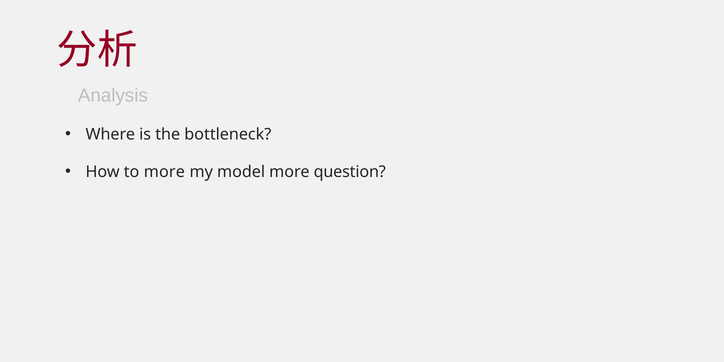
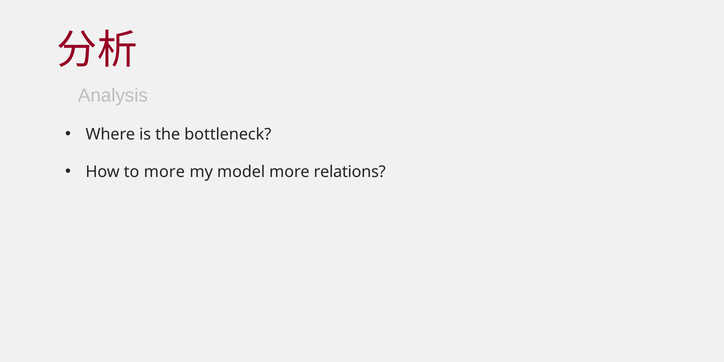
question: question -> relations
